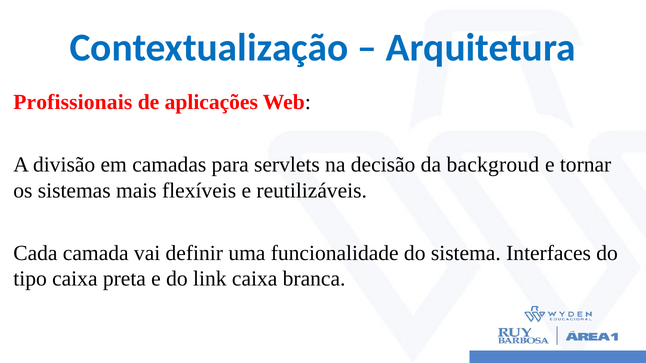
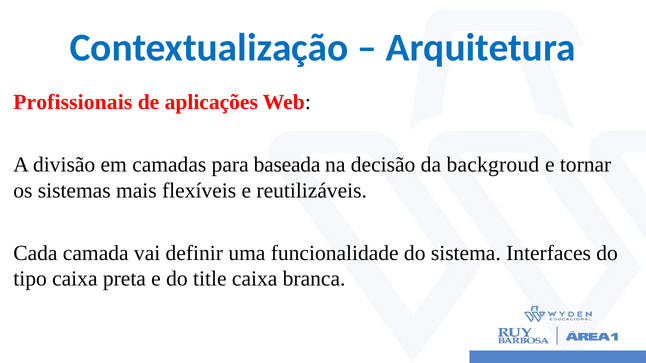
servlets: servlets -> baseada
link: link -> title
